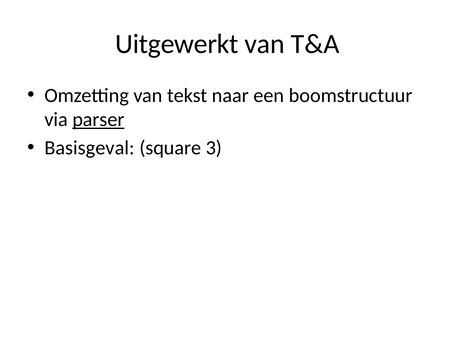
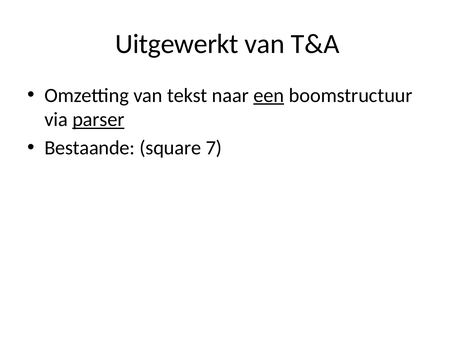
een underline: none -> present
Basisgeval: Basisgeval -> Bestaande
3: 3 -> 7
